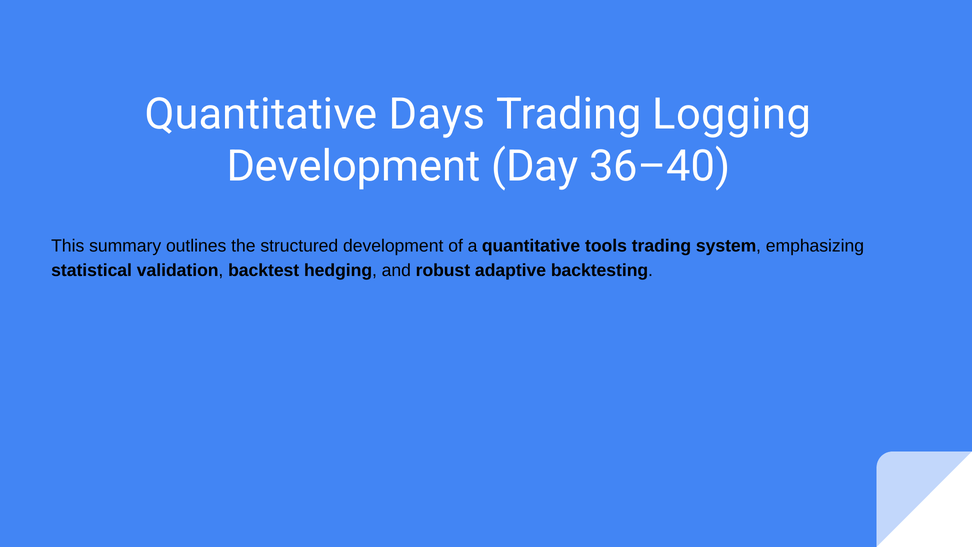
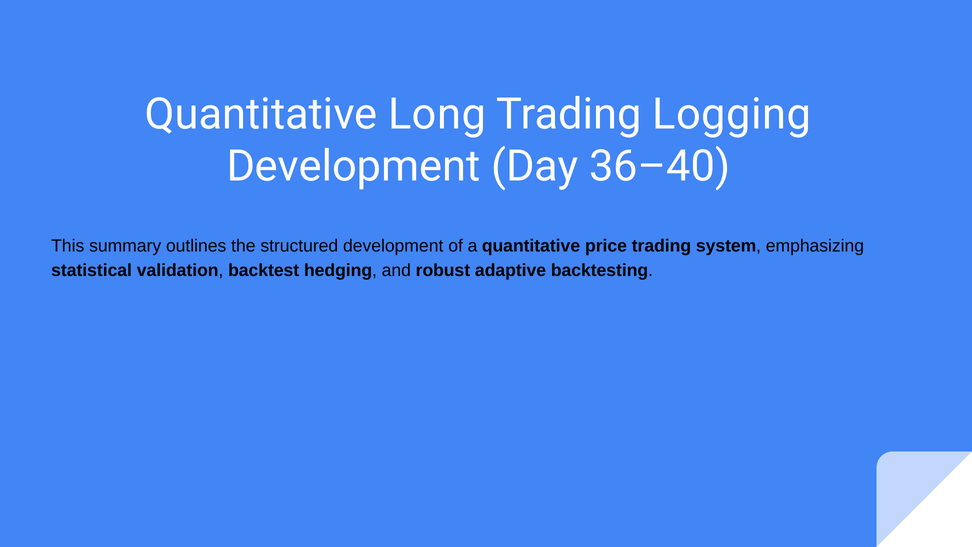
Days: Days -> Long
tools: tools -> price
